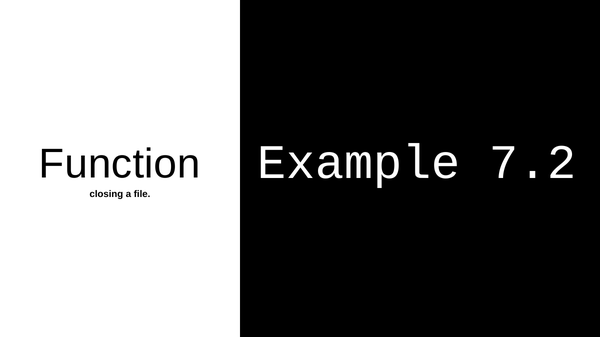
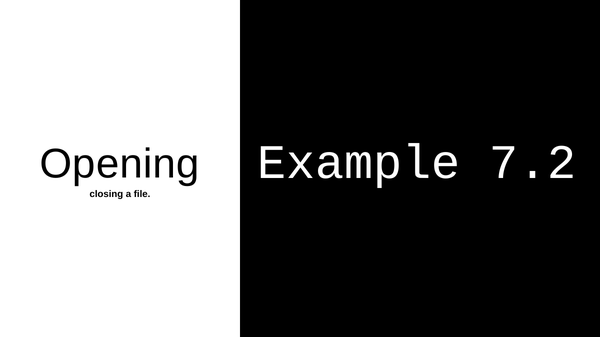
Function: Function -> Opening
